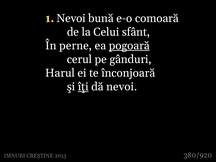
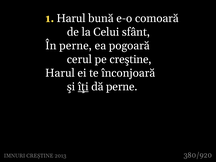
1 Nevoi: Nevoi -> Harul
pogoară underline: present -> none
gânduri: gânduri -> creştine
dă nevoi: nevoi -> perne
